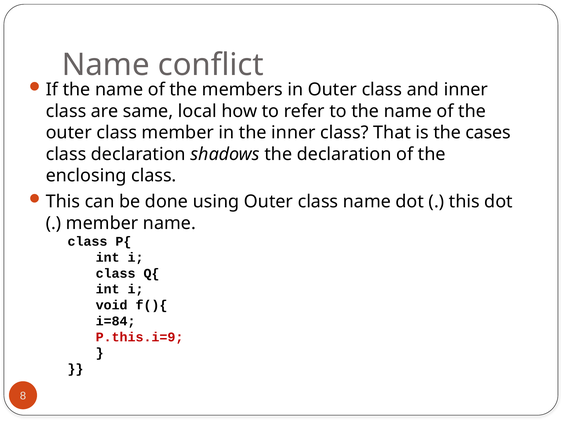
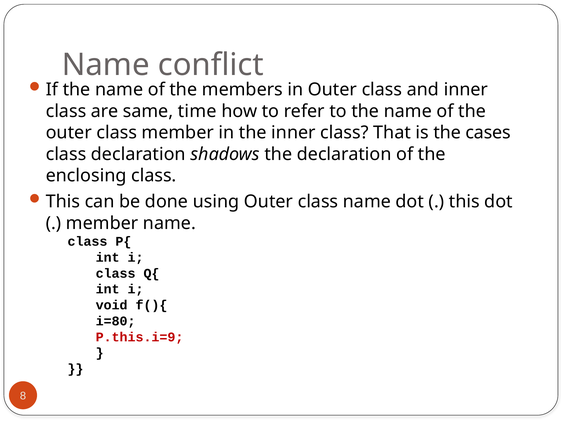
local: local -> time
i=84: i=84 -> i=80
